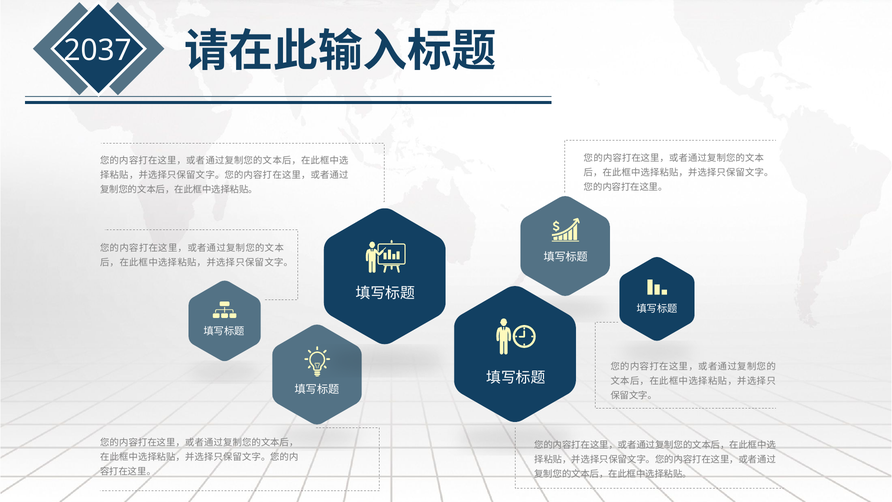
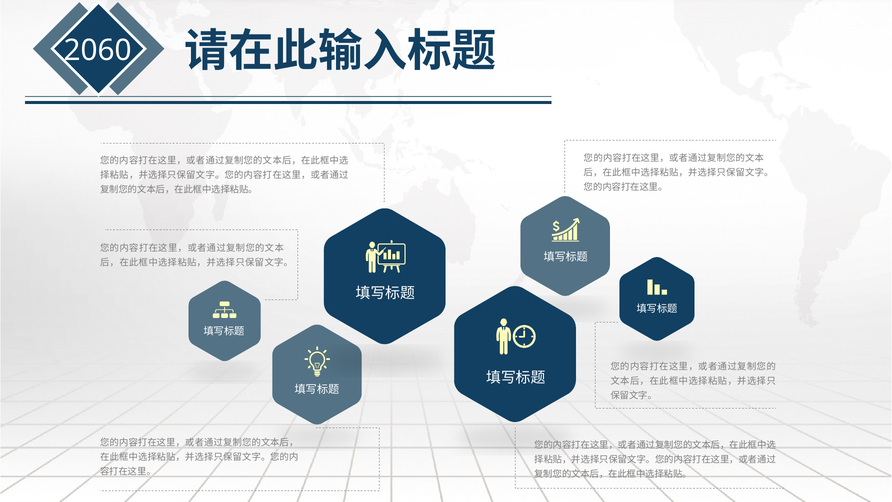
2037: 2037 -> 2060
